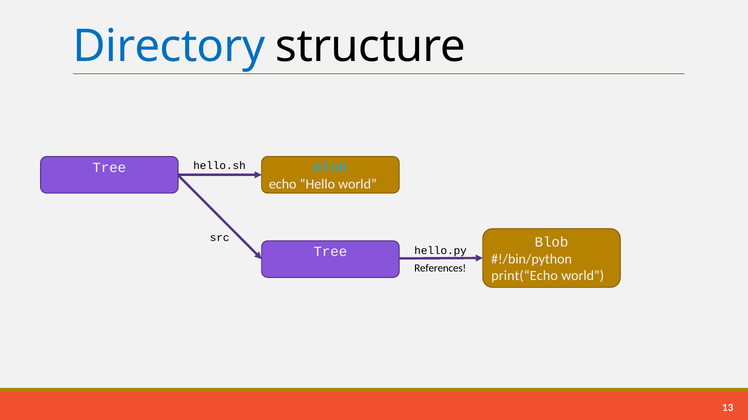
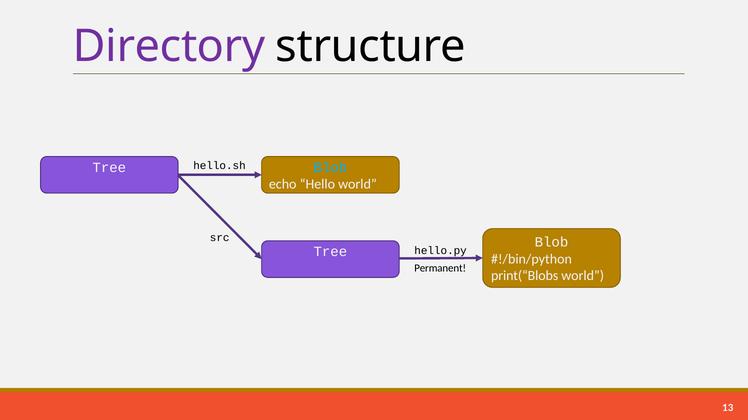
Directory colour: blue -> purple
References: References -> Permanent
print(“Echo: print(“Echo -> print(“Blobs
